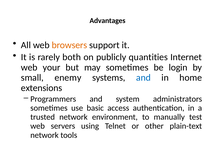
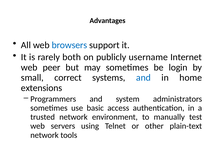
browsers colour: orange -> blue
quantities: quantities -> username
your: your -> peer
enemy: enemy -> correct
